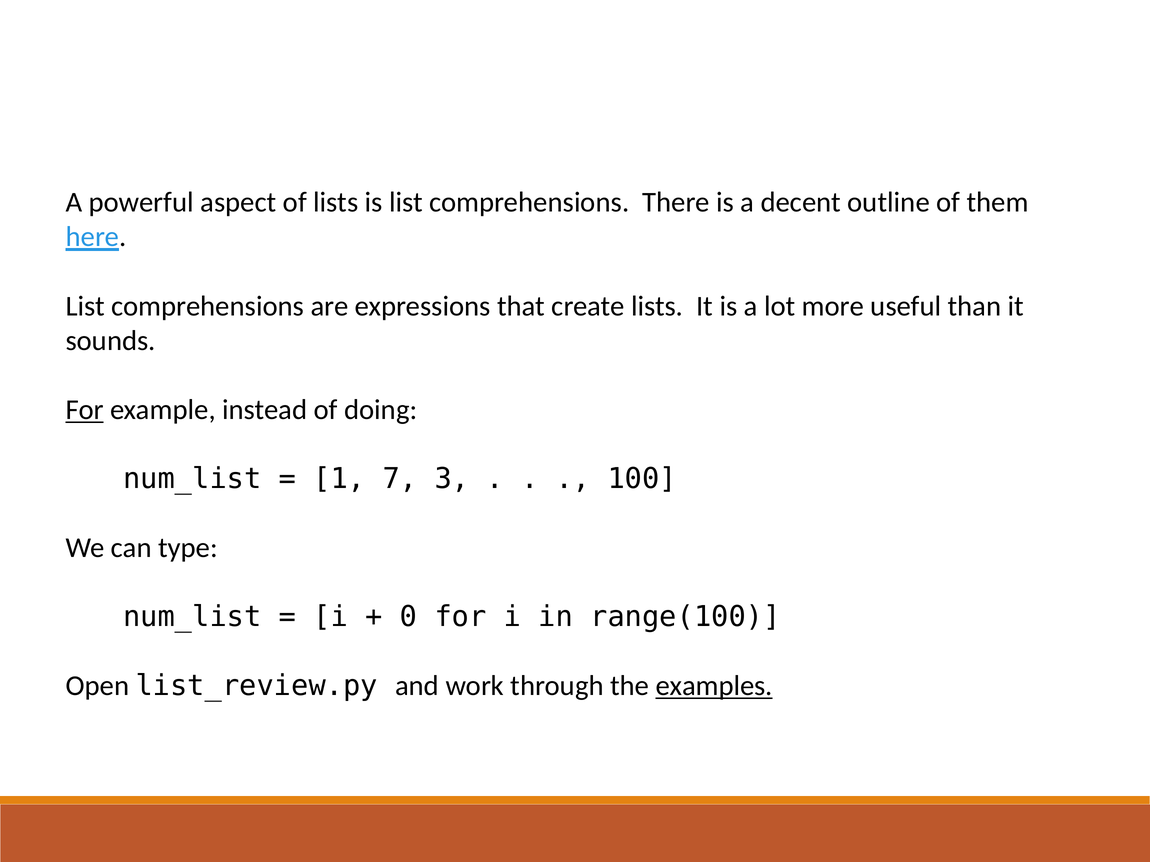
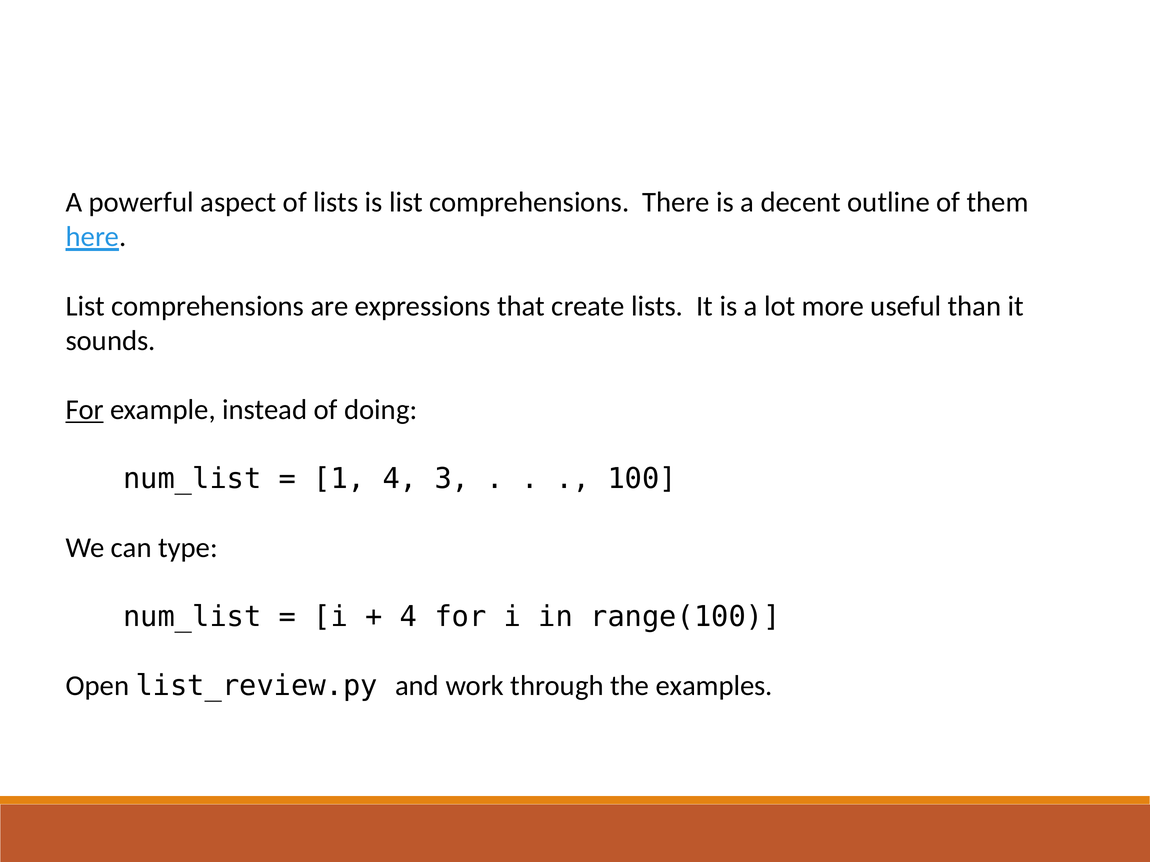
1 7: 7 -> 4
0 at (409, 617): 0 -> 4
examples underline: present -> none
